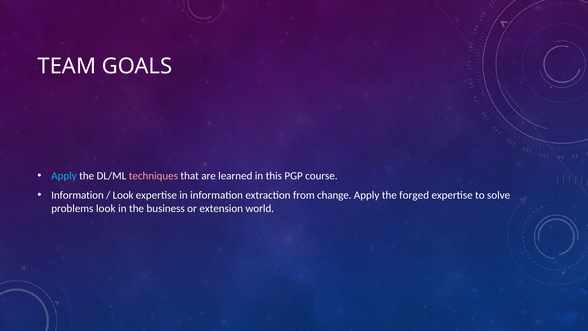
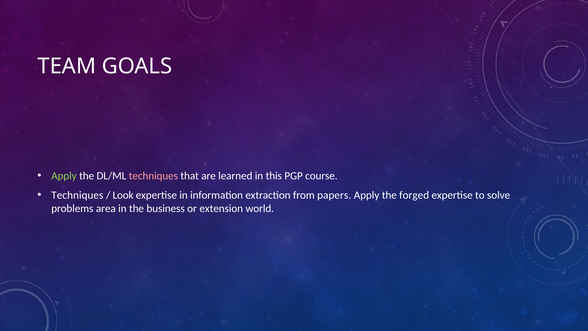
Apply at (64, 176) colour: light blue -> light green
Information at (77, 195): Information -> Techniques
change: change -> papers
problems look: look -> area
